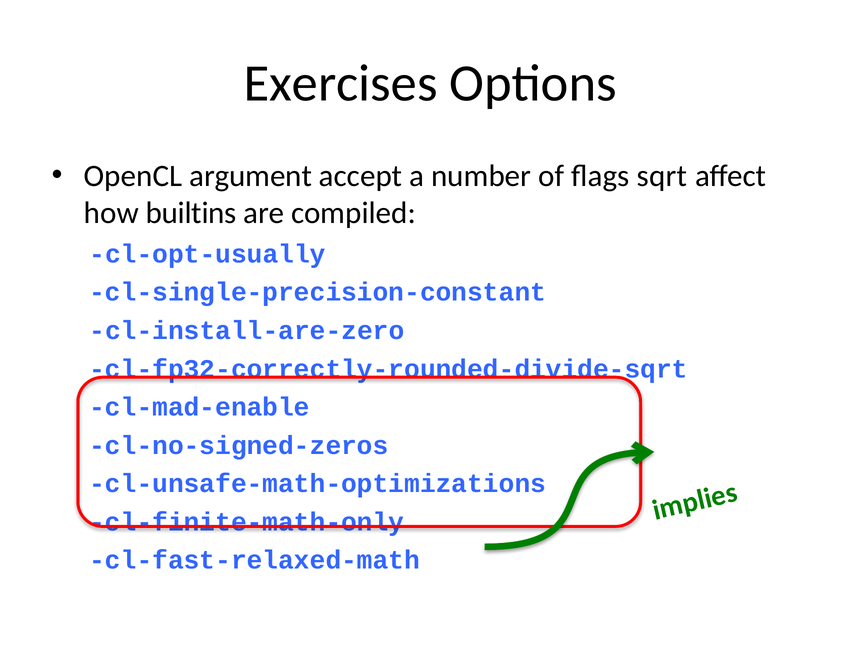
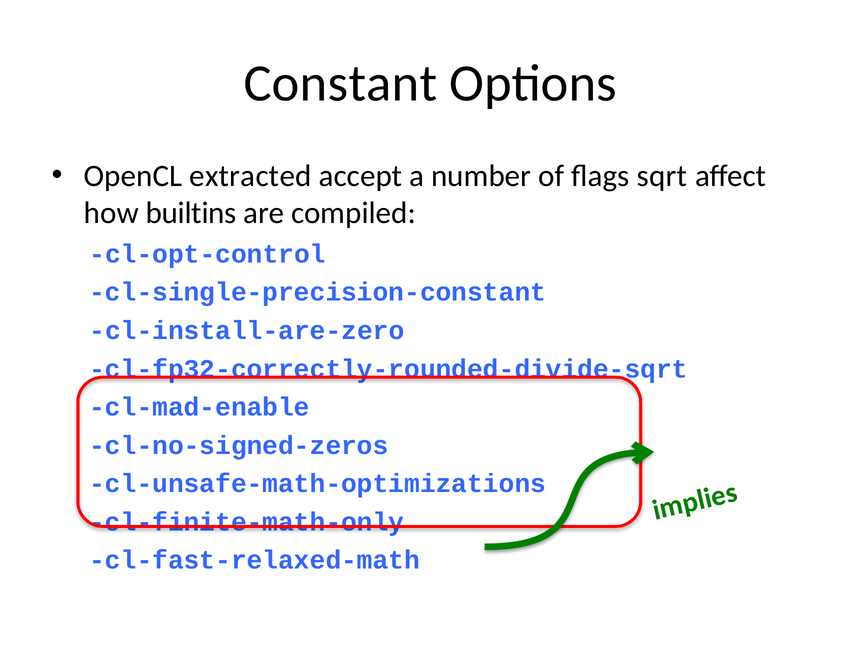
Exercises: Exercises -> Constant
argument: argument -> extracted
cl-opt-usually: cl-opt-usually -> cl-opt-control
